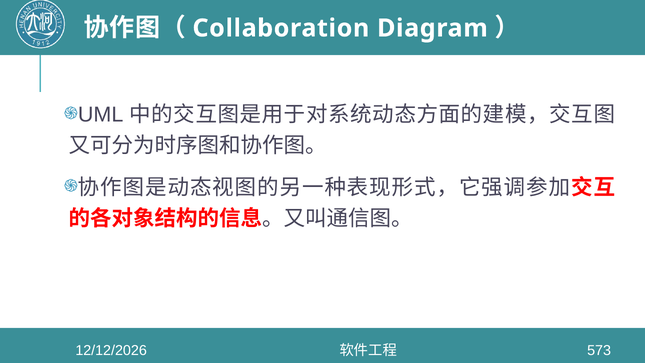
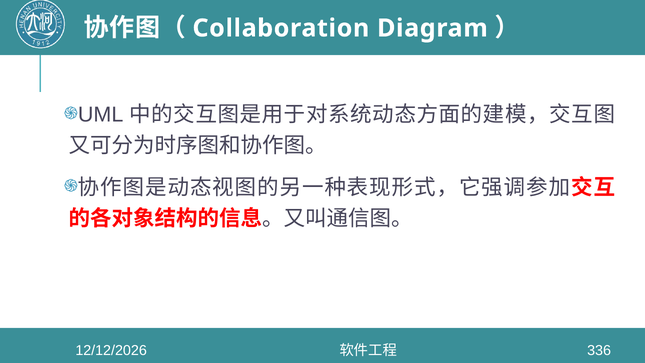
573: 573 -> 336
